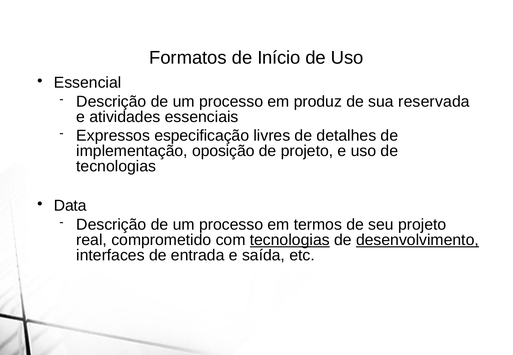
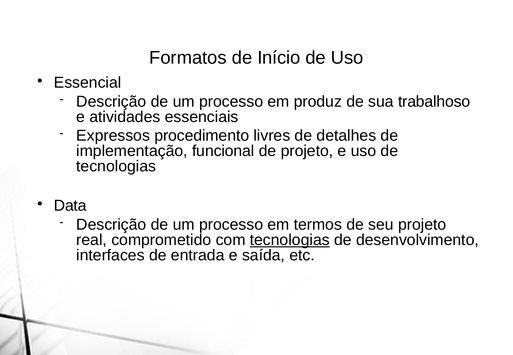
reservada: reservada -> trabalhoso
especificação: especificação -> procedimento
oposição: oposição -> funcional
desenvolvimento underline: present -> none
